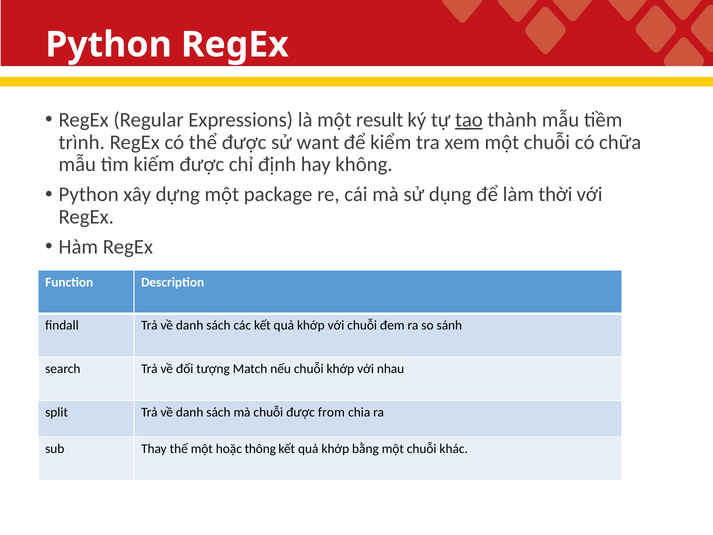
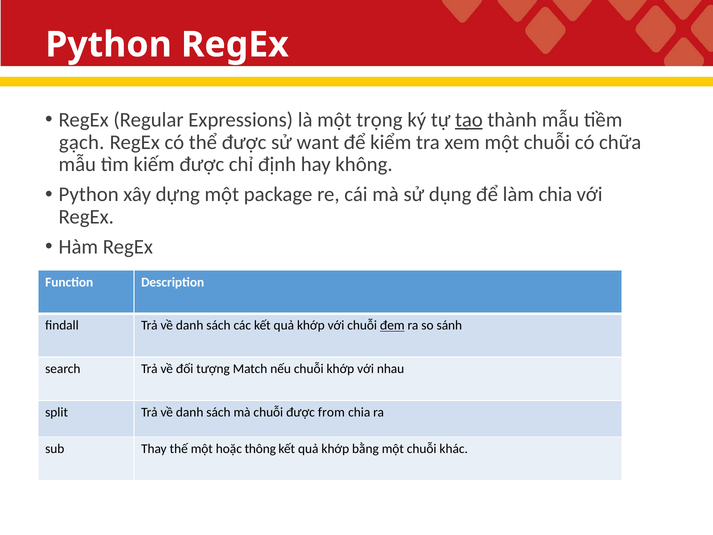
result: result -> trọng
trình: trình -> gạch
làm thời: thời -> chia
đem underline: none -> present
